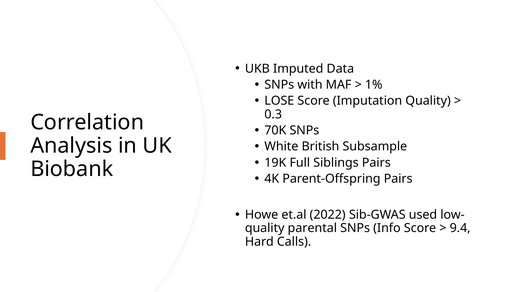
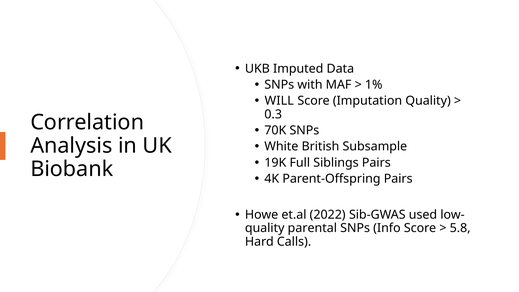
LOSE: LOSE -> WILL
9.4: 9.4 -> 5.8
